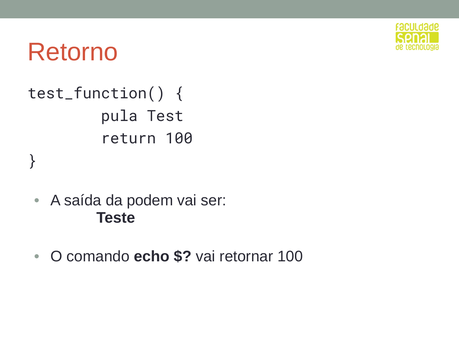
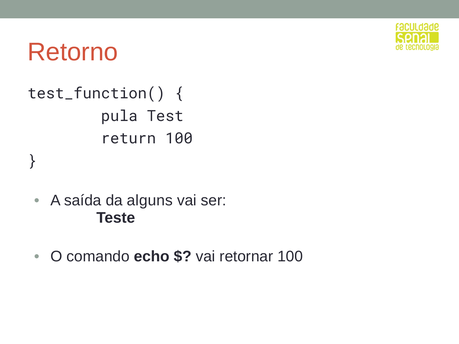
podem: podem -> alguns
